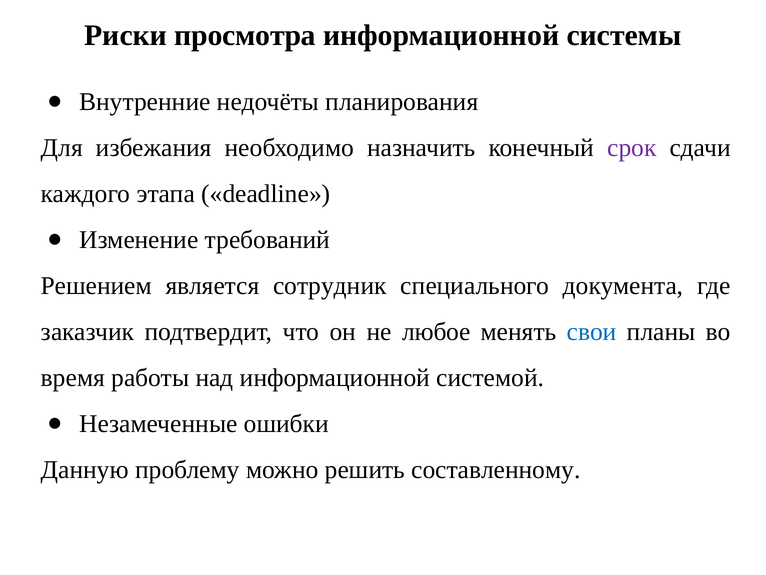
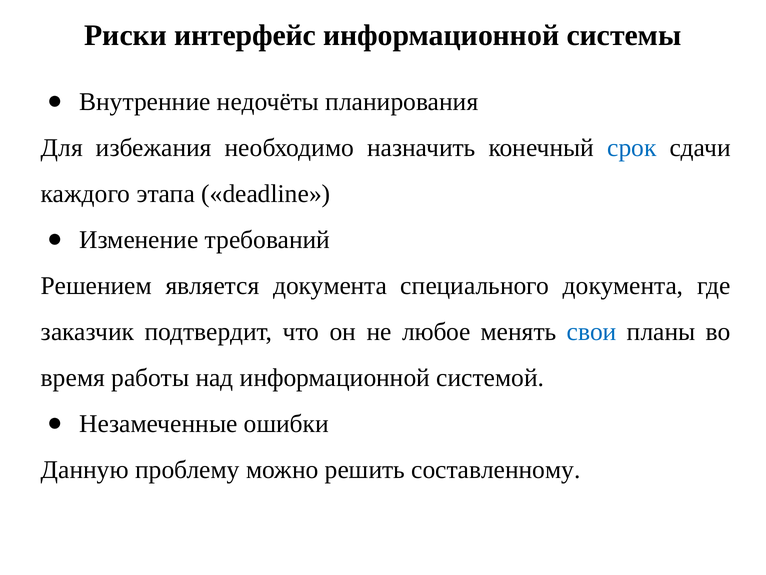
просмотра: просмотра -> интерфейс
срок colour: purple -> blue
является сотрудник: сотрудник -> документа
